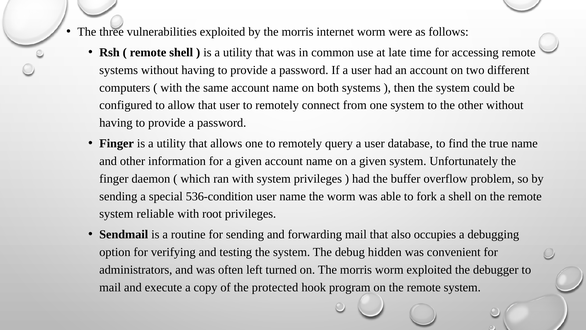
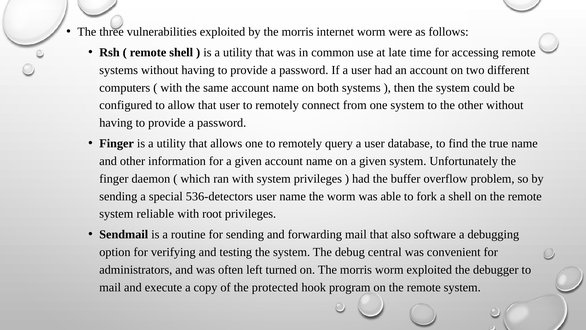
536-condition: 536-condition -> 536-detectors
occupies: occupies -> software
hidden: hidden -> central
